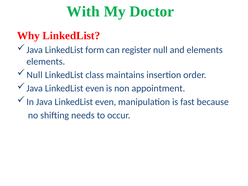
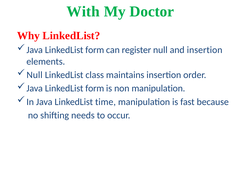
and elements: elements -> insertion
even at (95, 88): even -> form
non appointment: appointment -> manipulation
In Java LinkedList even: even -> time
